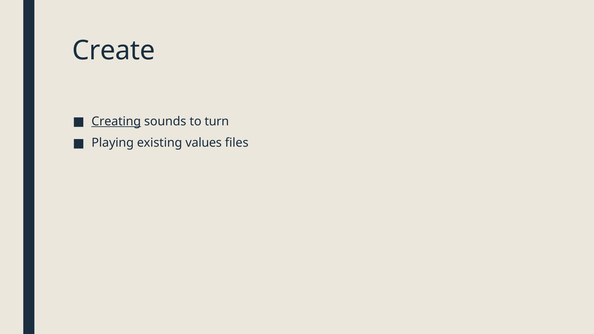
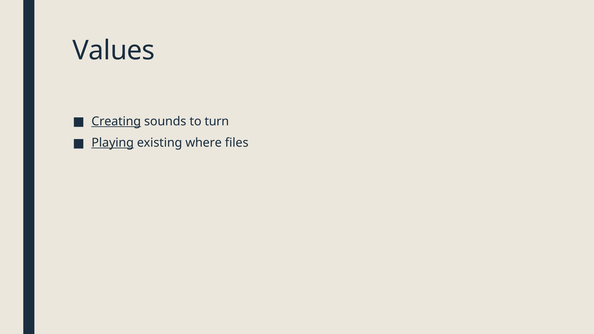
Create: Create -> Values
Playing underline: none -> present
values: values -> where
